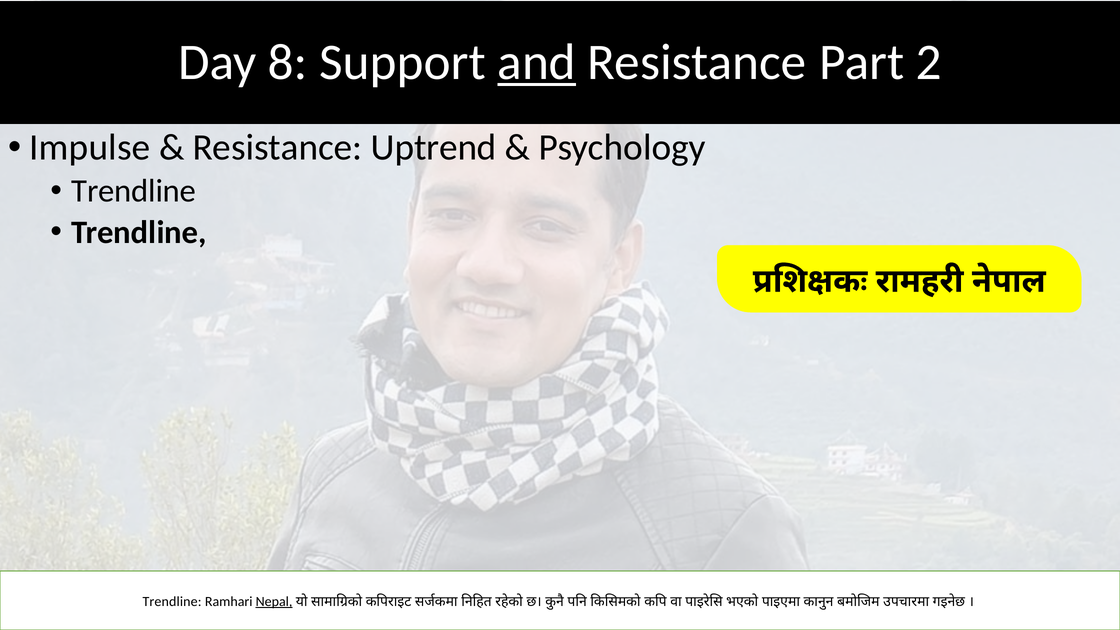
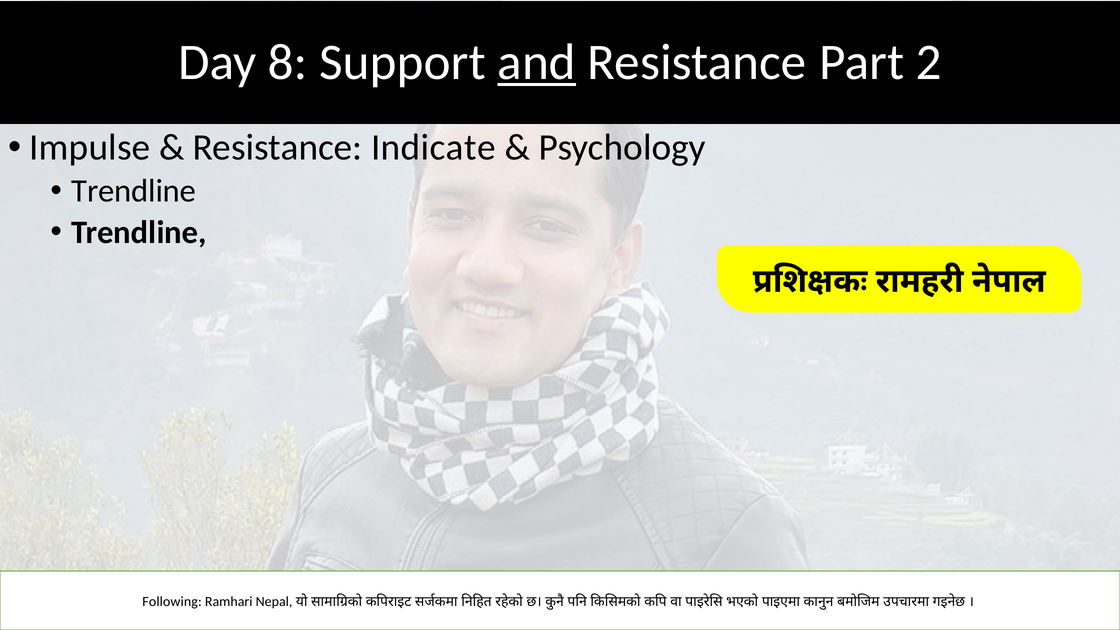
Uptrend: Uptrend -> Indicate
Trendline at (172, 601): Trendline -> Following
Nepal underline: present -> none
